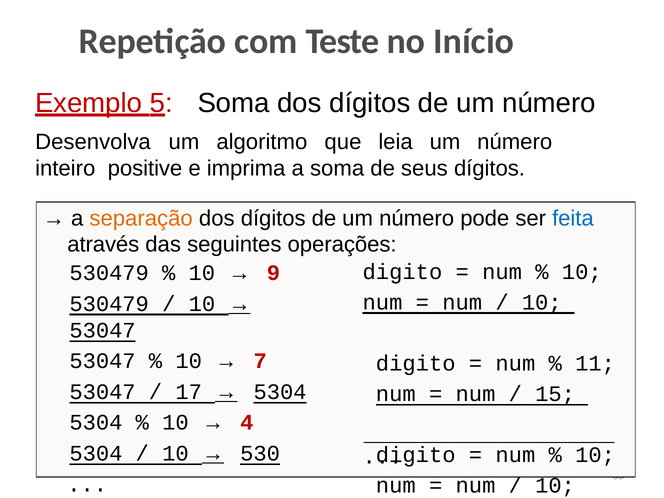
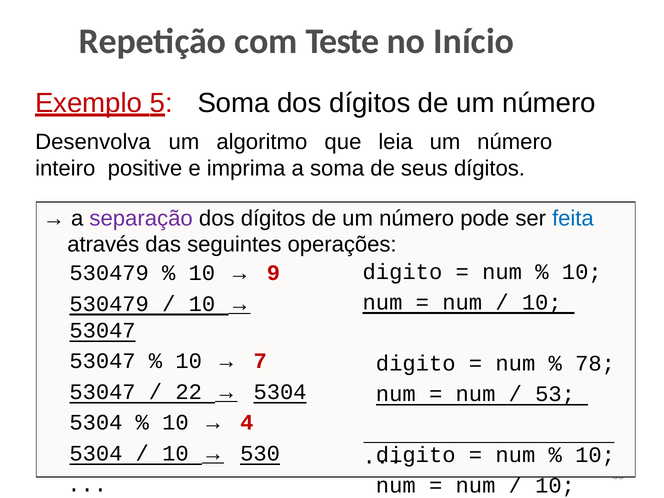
separação colour: orange -> purple
11: 11 -> 78
17: 17 -> 22
15: 15 -> 53
